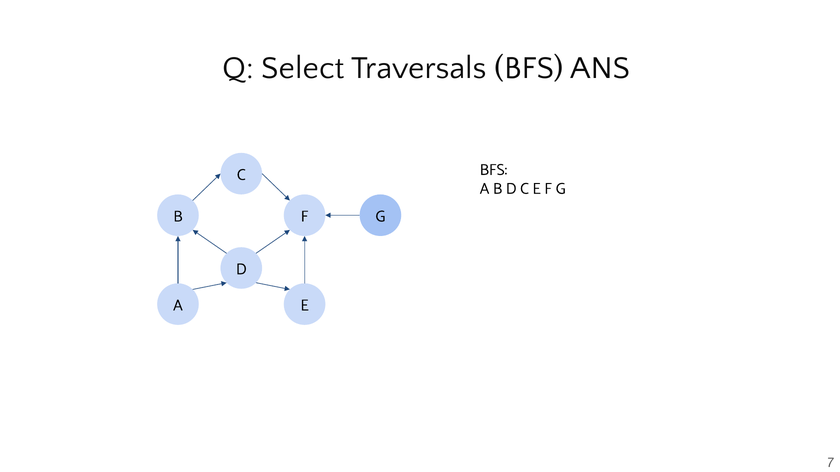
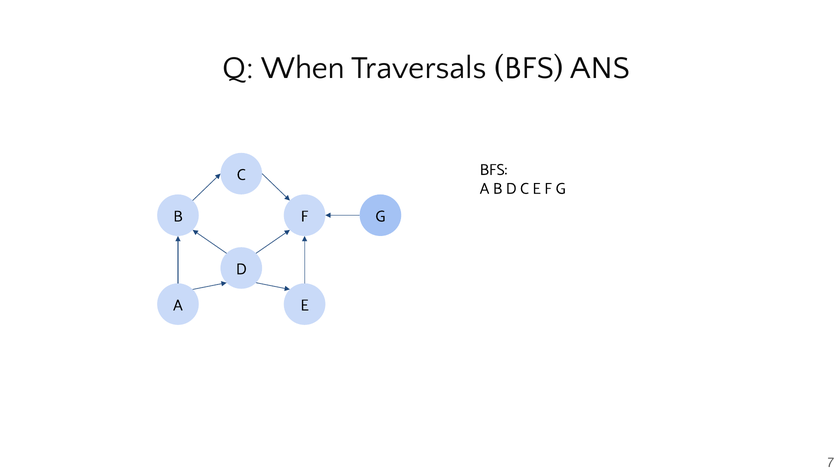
Select: Select -> When
